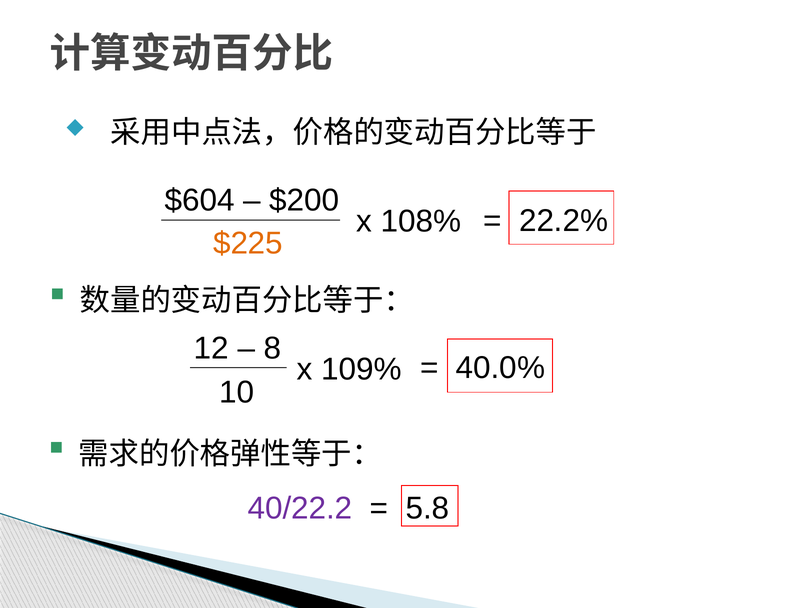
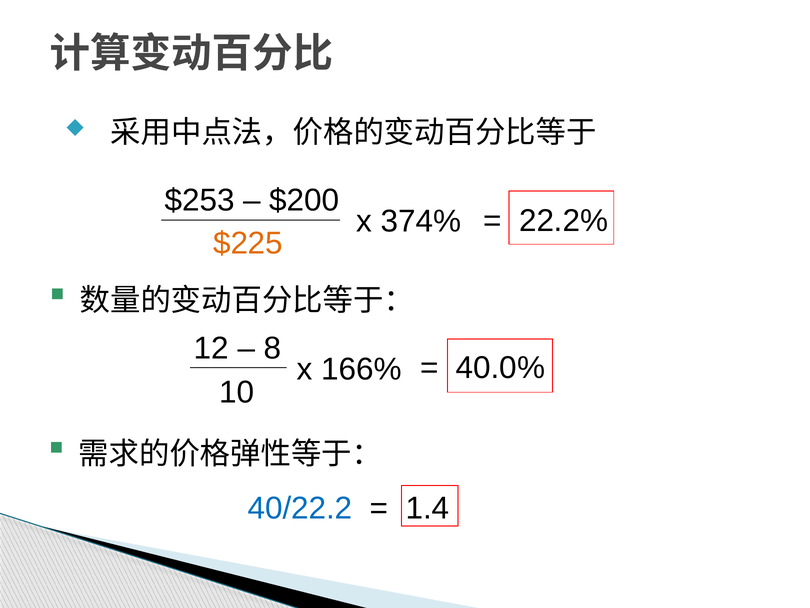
$604: $604 -> $253
108%: 108% -> 374%
109%: 109% -> 166%
40/22.2 colour: purple -> blue
5.8: 5.8 -> 1.4
